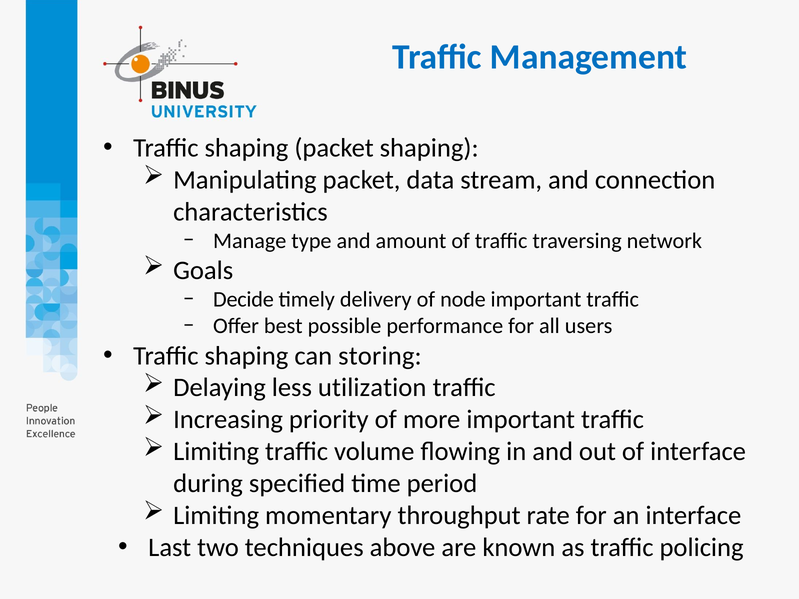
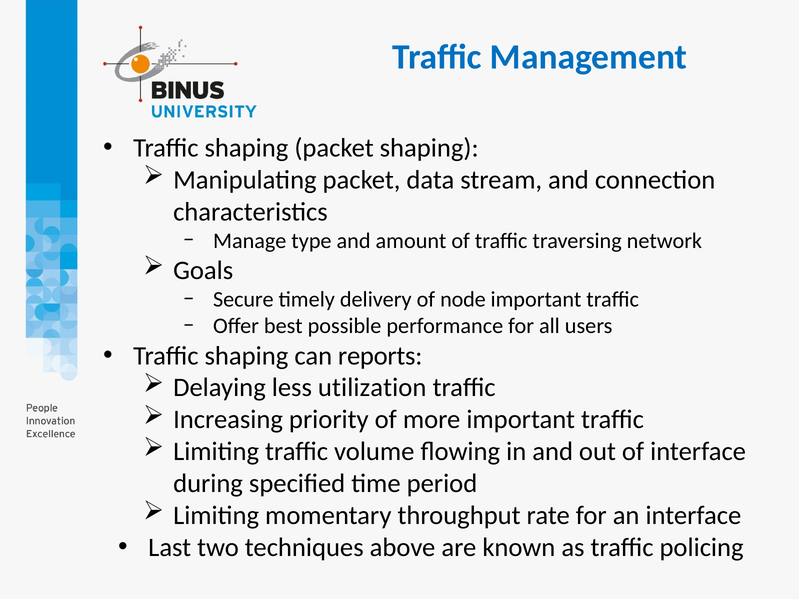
Decide: Decide -> Secure
storing: storing -> reports
